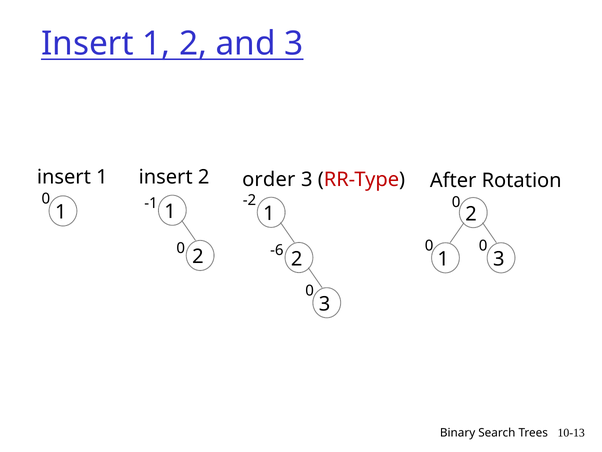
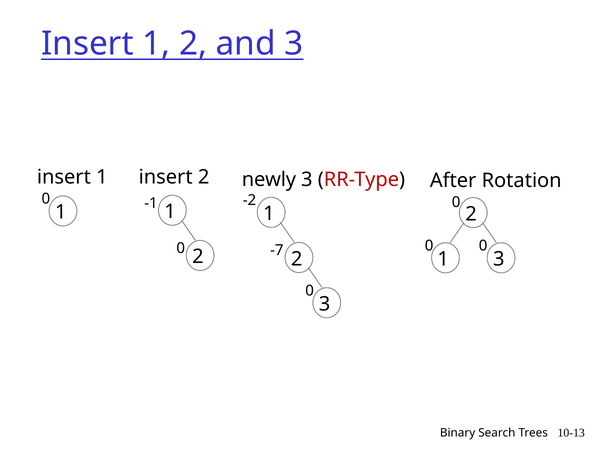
order: order -> newly
-6: -6 -> -7
